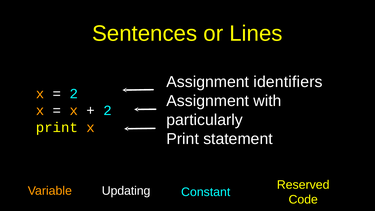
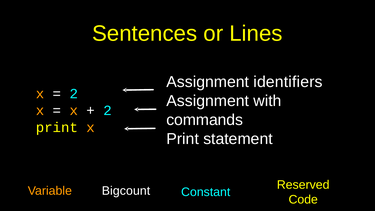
particularly: particularly -> commands
Updating: Updating -> Bigcount
